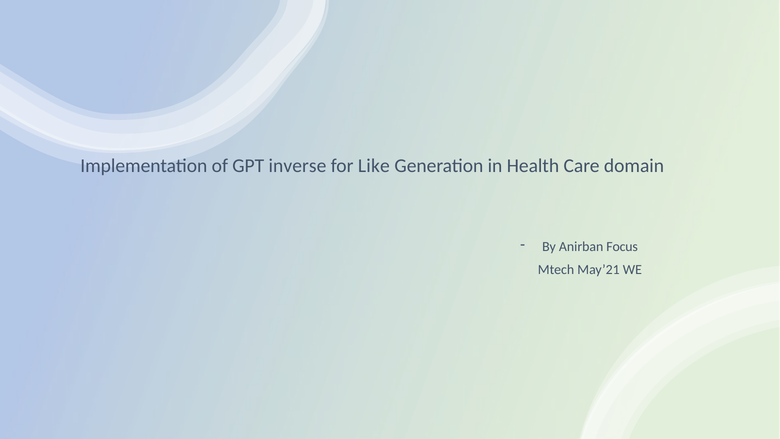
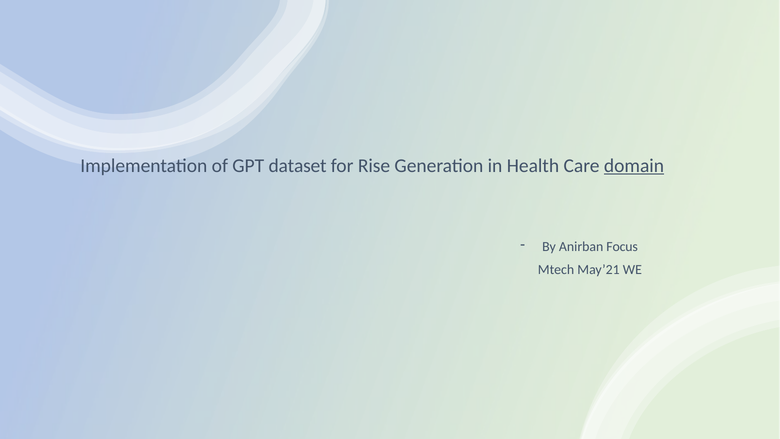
inverse: inverse -> dataset
Like: Like -> Rise
domain underline: none -> present
